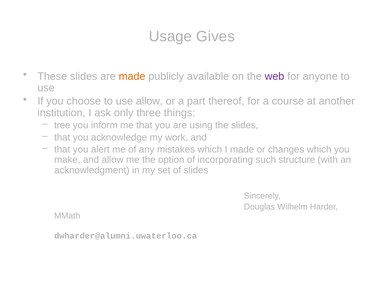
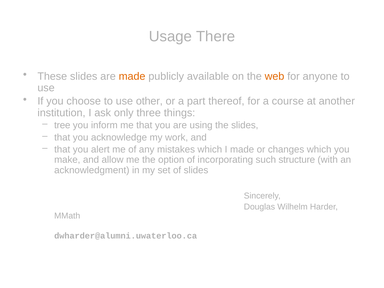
Gives: Gives -> There
web colour: purple -> orange
use allow: allow -> other
